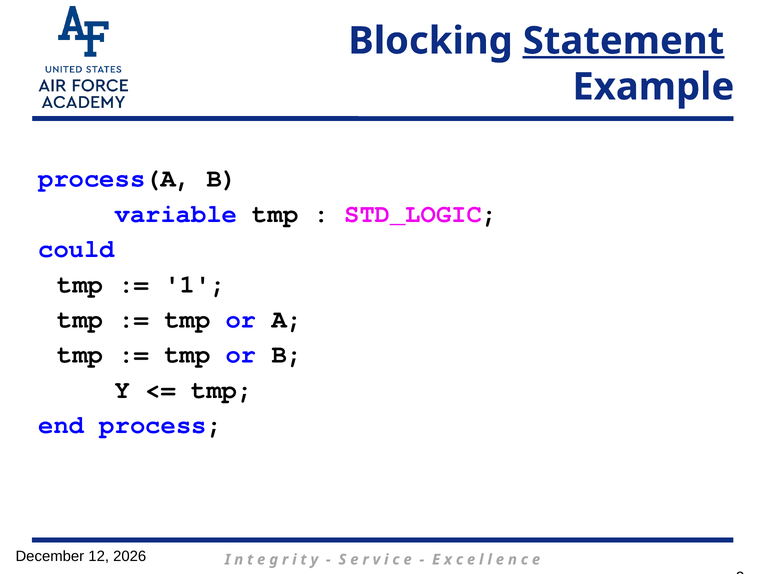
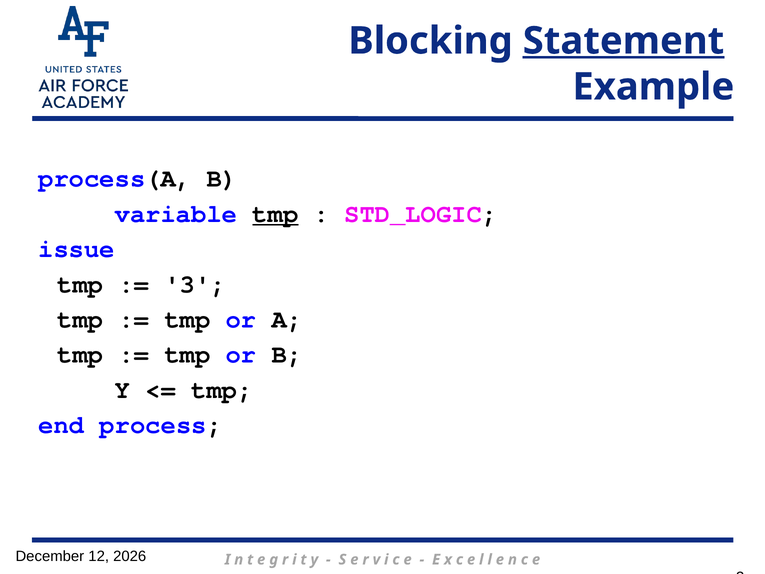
tmp at (275, 214) underline: none -> present
could: could -> issue
1 at (195, 284): 1 -> 3
